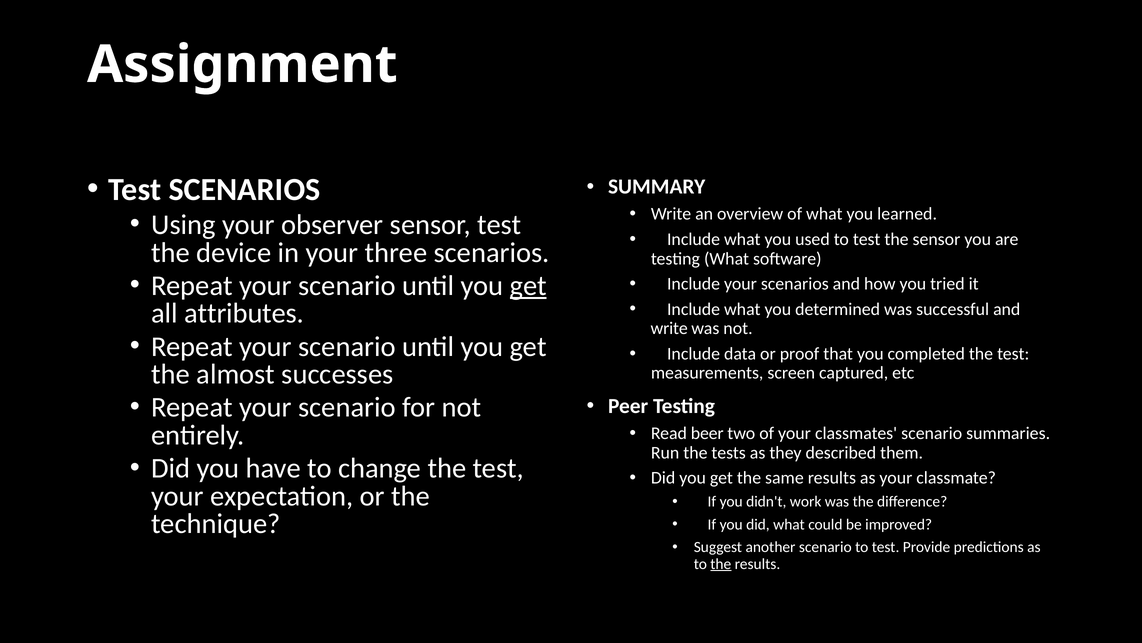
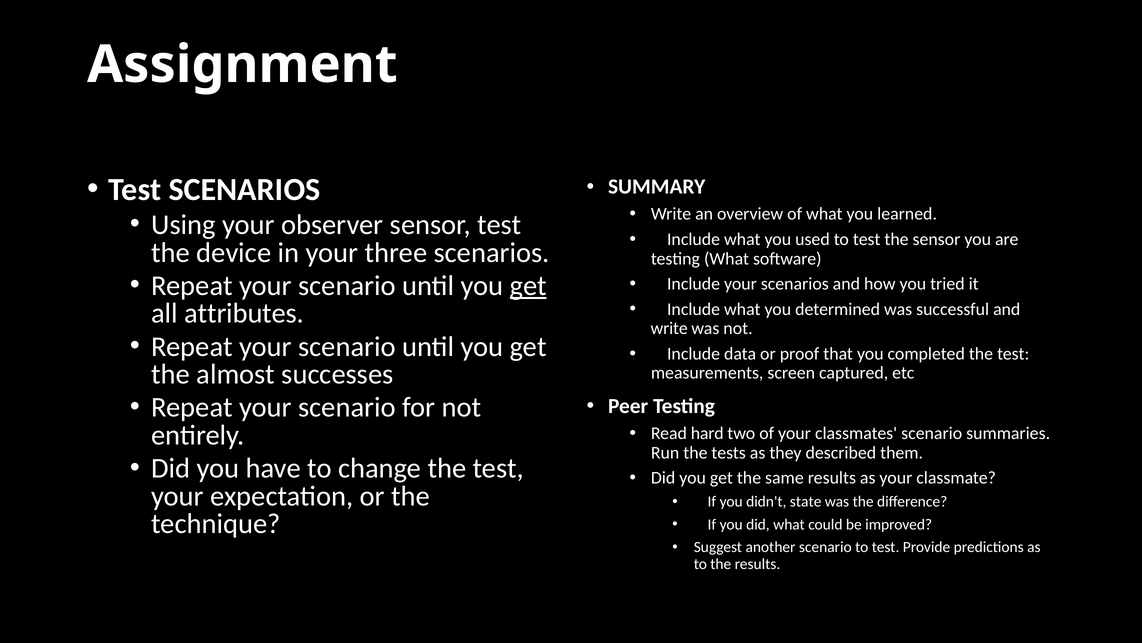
beer: beer -> hard
work: work -> state
the at (721, 563) underline: present -> none
